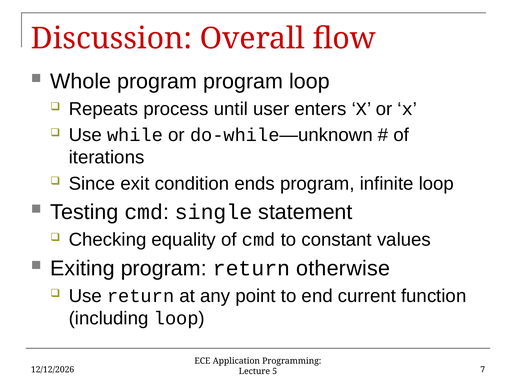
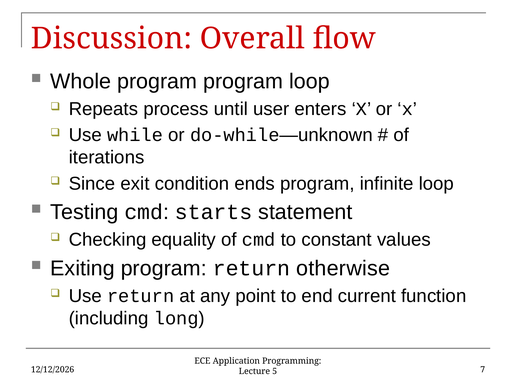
single: single -> starts
including loop: loop -> long
